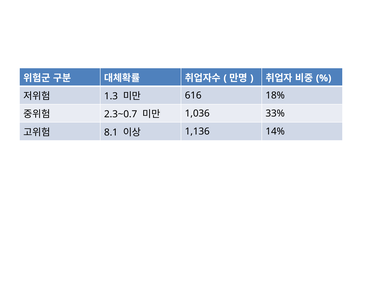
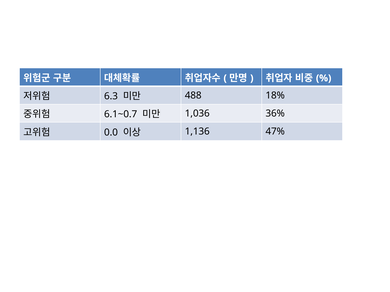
1.3: 1.3 -> 6.3
616: 616 -> 488
2.3~0.7: 2.3~0.7 -> 6.1~0.7
33%: 33% -> 36%
8.1: 8.1 -> 0.0
14%: 14% -> 47%
